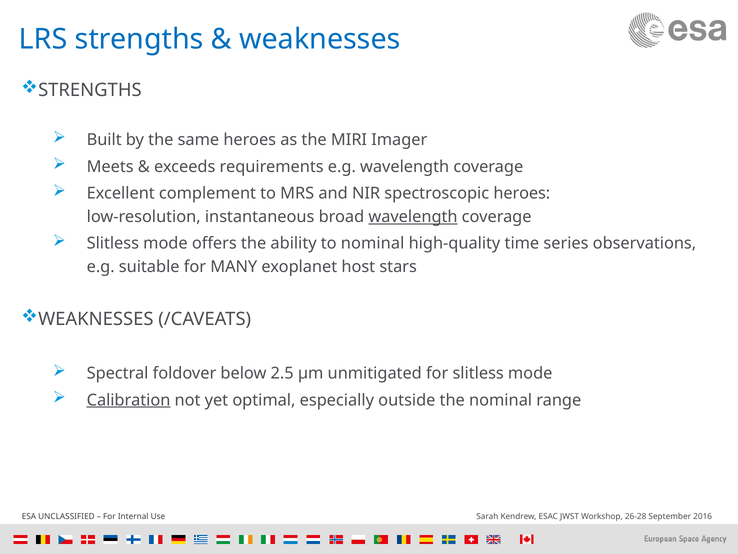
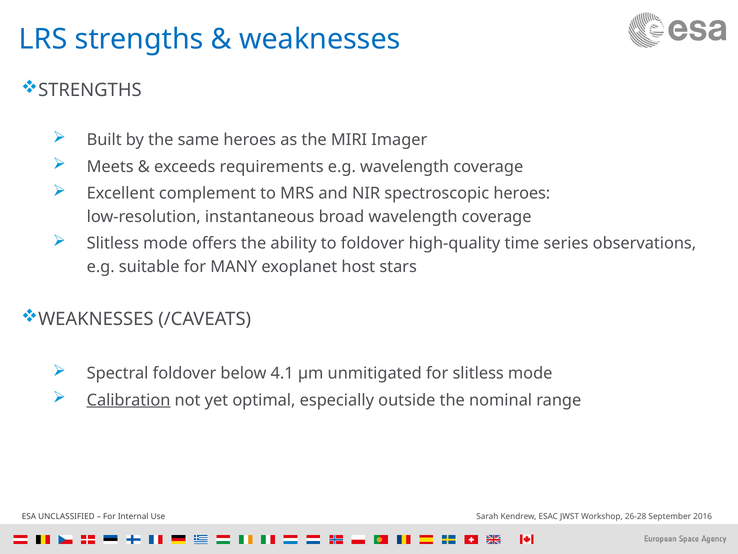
wavelength at (413, 217) underline: present -> none
to nominal: nominal -> foldover
2.5: 2.5 -> 4.1
